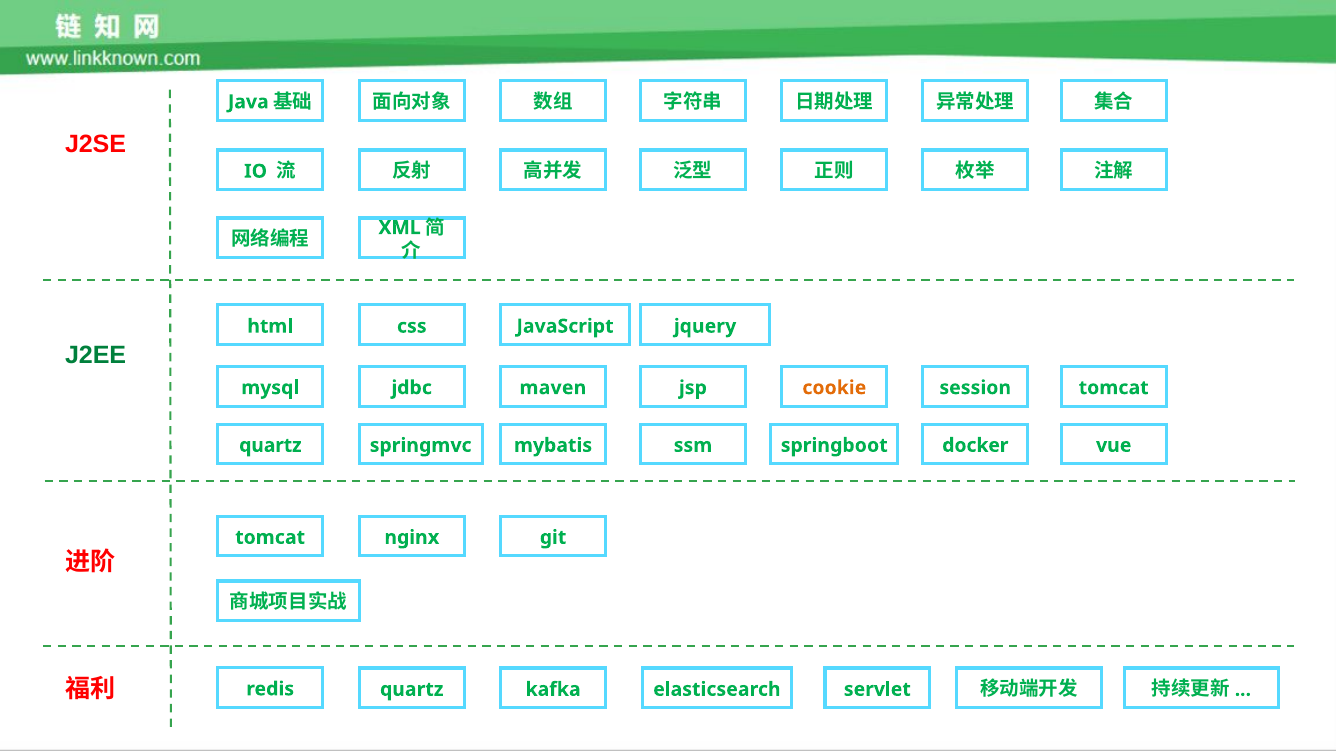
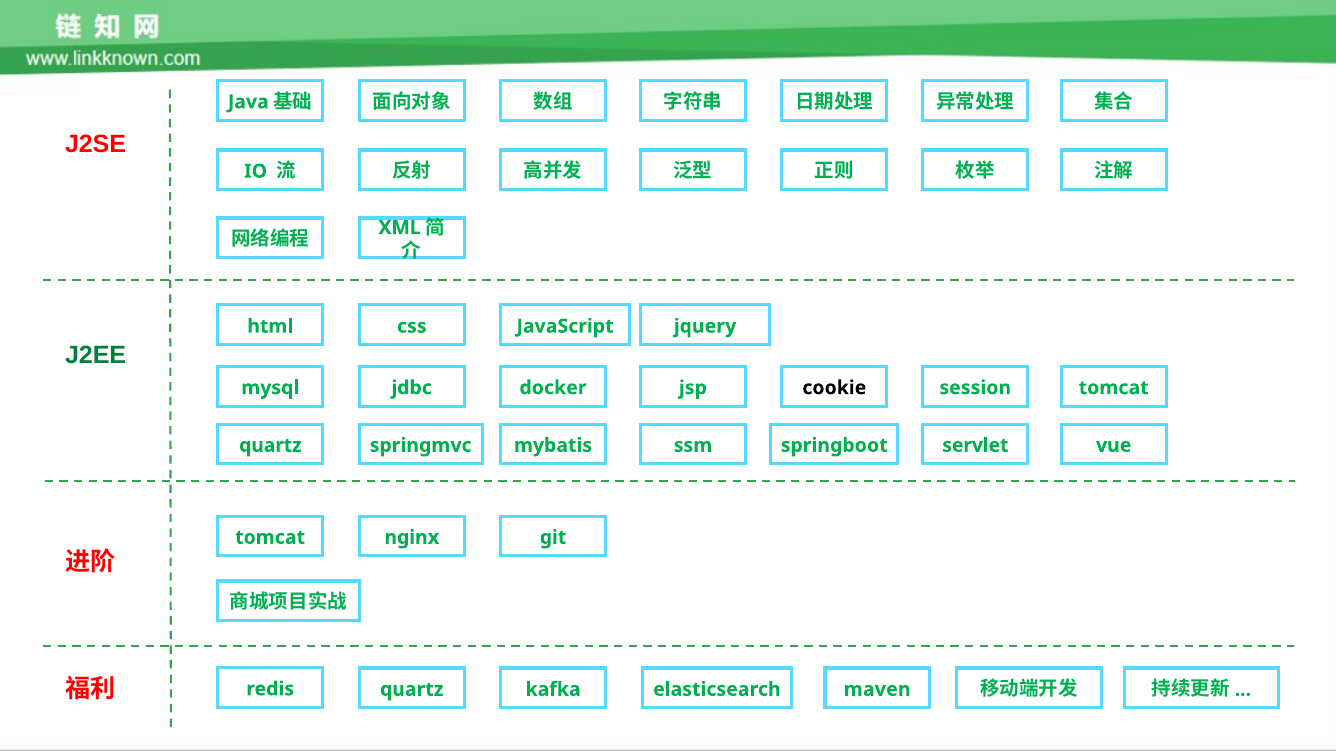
maven: maven -> docker
cookie colour: orange -> black
docker: docker -> servlet
servlet: servlet -> maven
